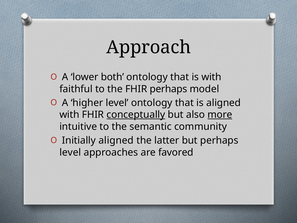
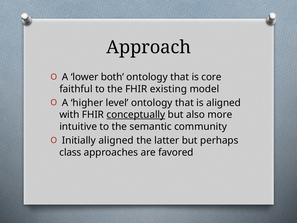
is with: with -> core
FHIR perhaps: perhaps -> existing
more underline: present -> none
level at (70, 152): level -> class
